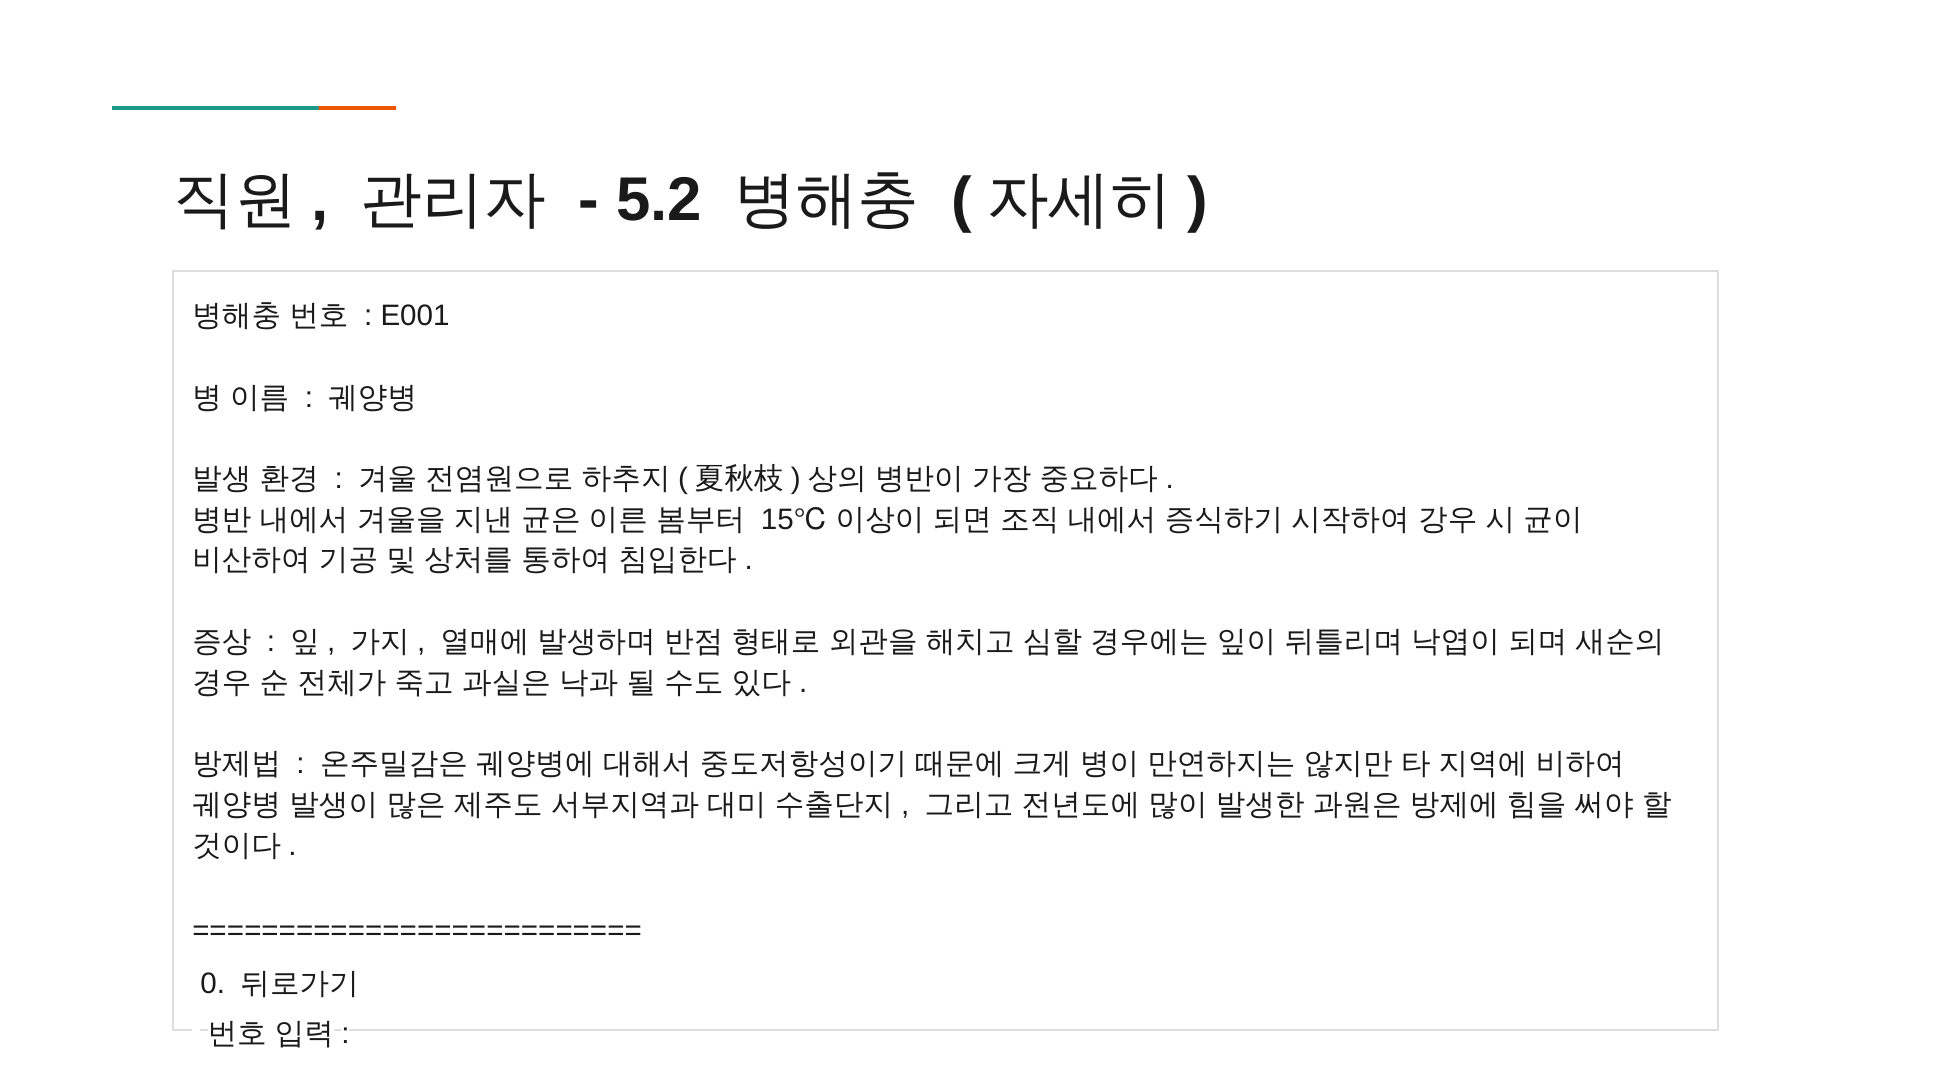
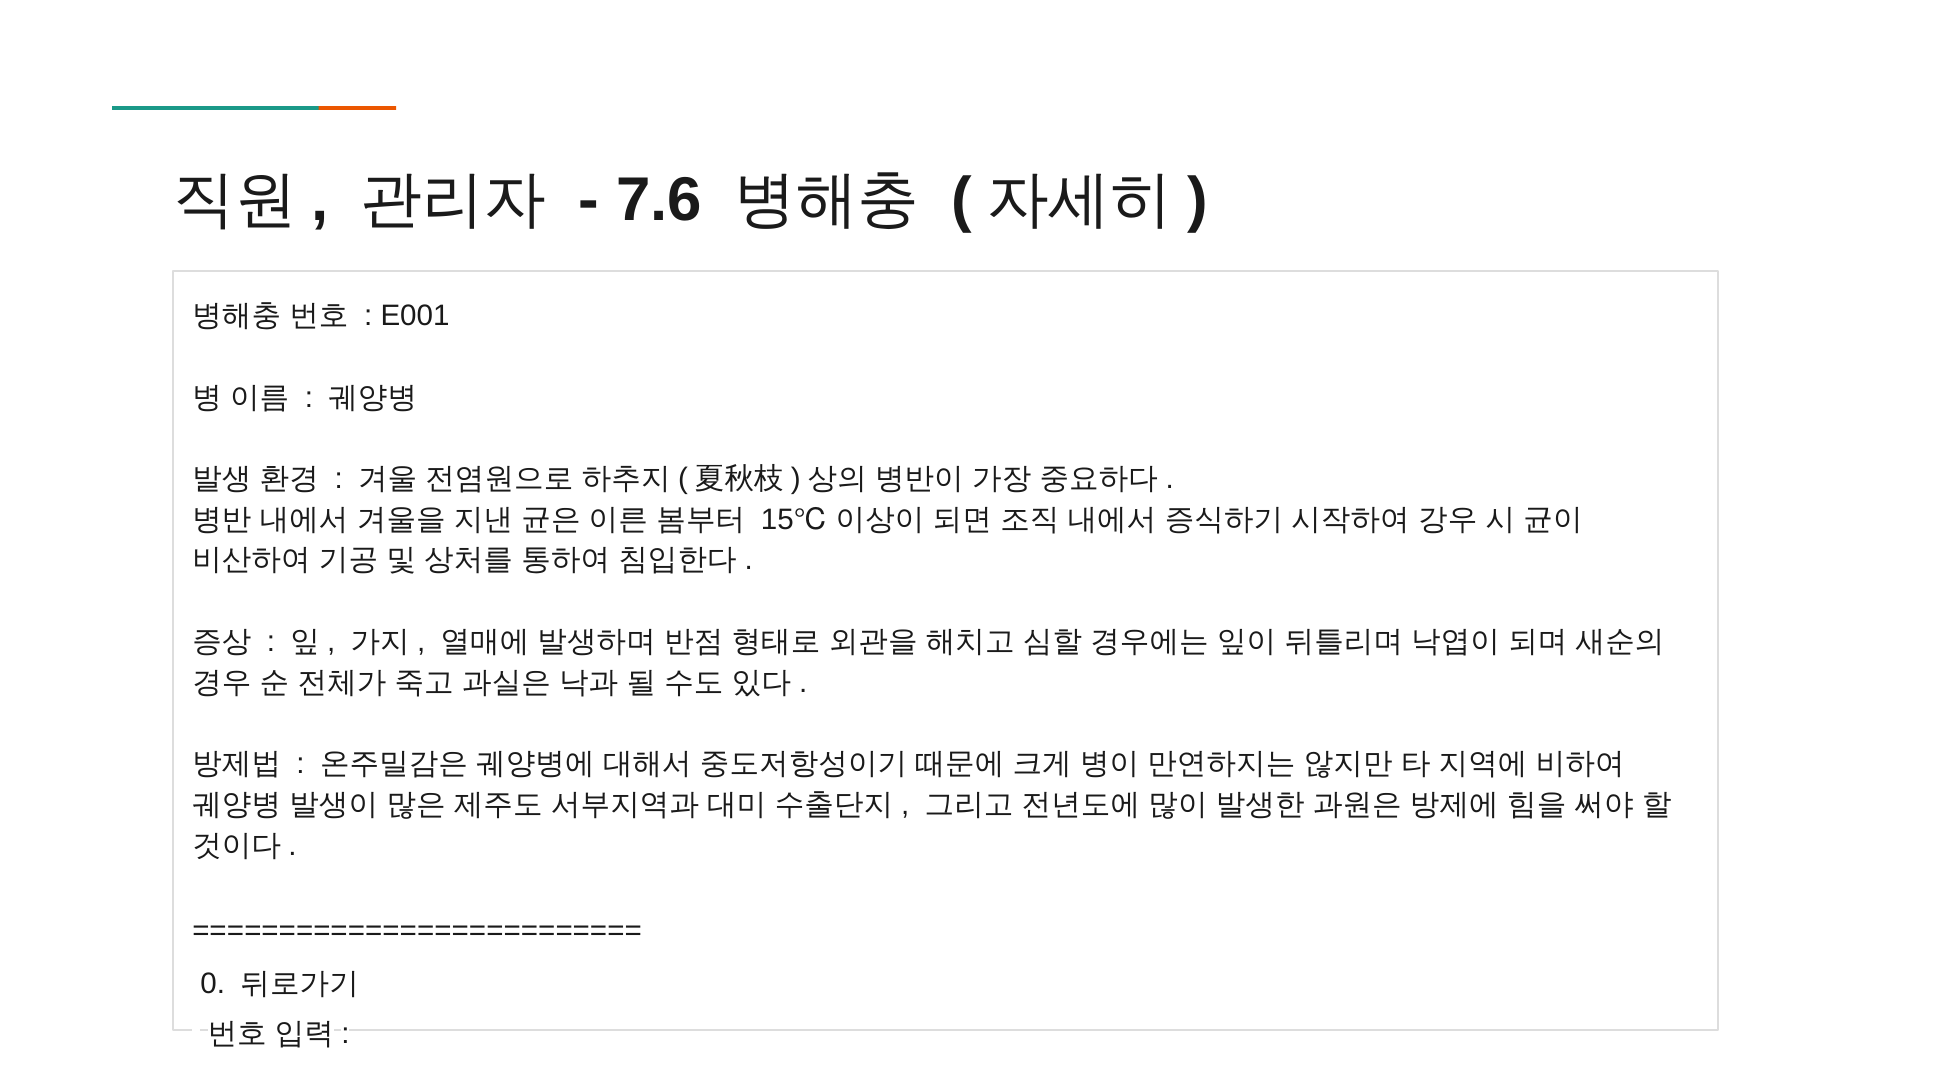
5.2: 5.2 -> 7.6
